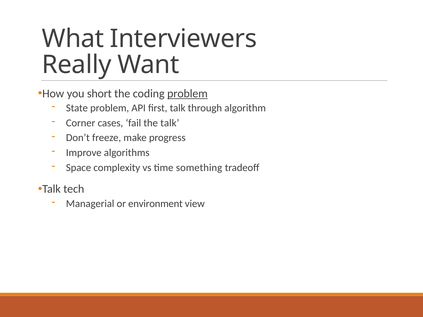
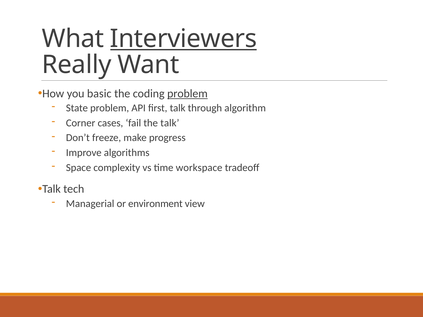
Interviewers underline: none -> present
short: short -> basic
something: something -> workspace
